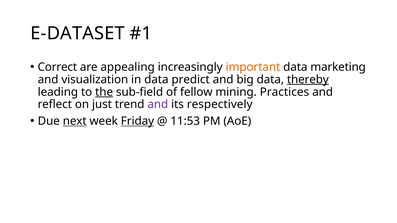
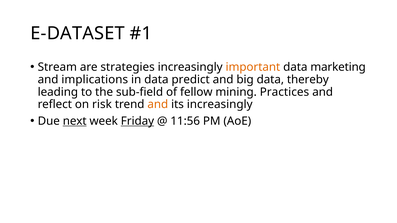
Correct: Correct -> Stream
appealing: appealing -> strategies
visualization: visualization -> implications
thereby underline: present -> none
the underline: present -> none
just: just -> risk
and at (158, 105) colour: purple -> orange
its respectively: respectively -> increasingly
11:53: 11:53 -> 11:56
